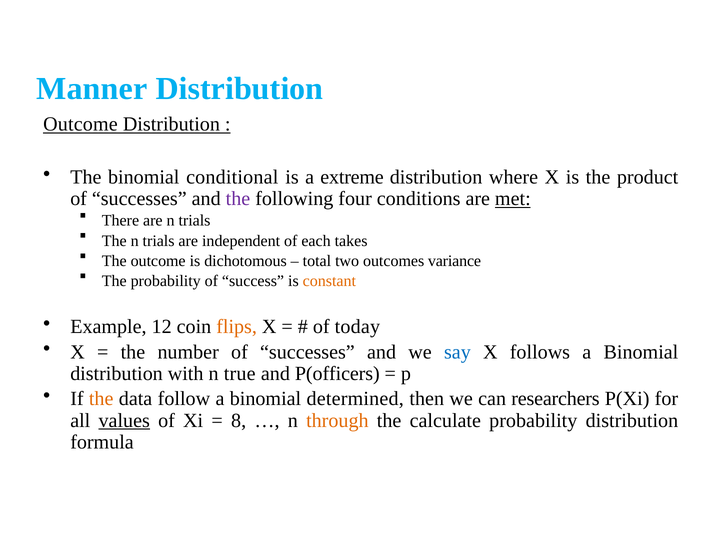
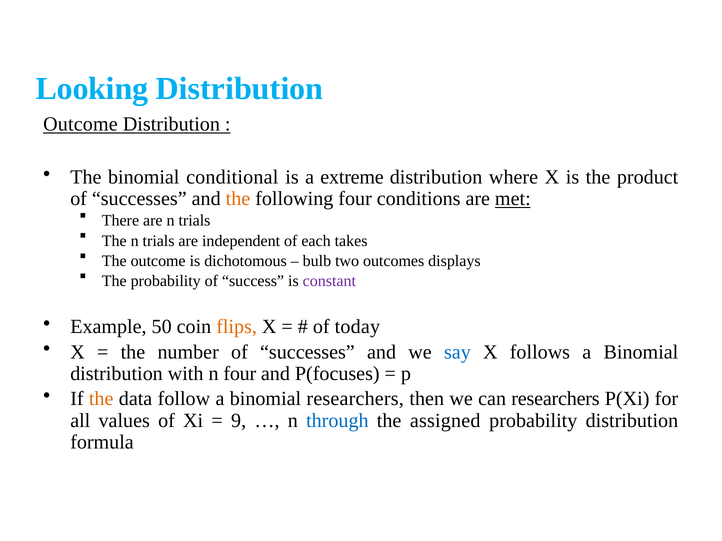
Manner: Manner -> Looking
the at (238, 199) colour: purple -> orange
total: total -> bulb
variance: variance -> displays
constant colour: orange -> purple
12: 12 -> 50
n true: true -> four
P(officers: P(officers -> P(focuses
binomial determined: determined -> researchers
values underline: present -> none
8: 8 -> 9
through colour: orange -> blue
calculate: calculate -> assigned
